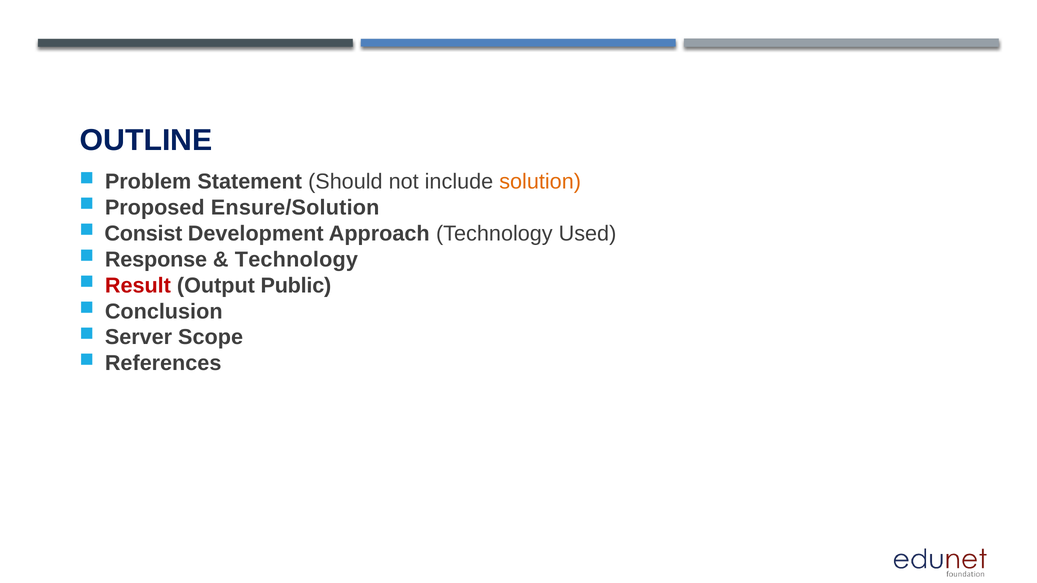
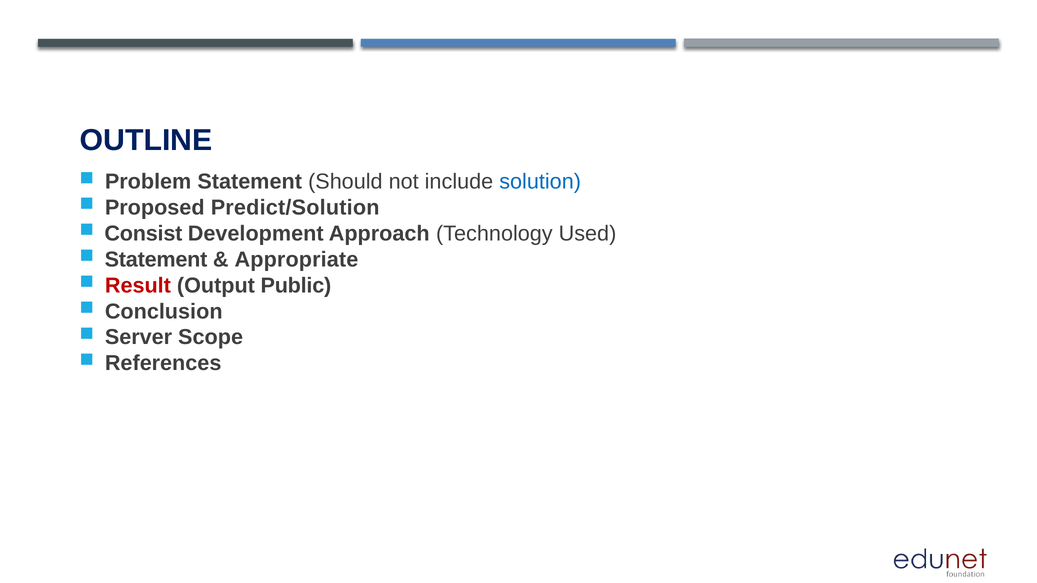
solution colour: orange -> blue
Ensure/Solution: Ensure/Solution -> Predict/Solution
Response at (156, 260): Response -> Statement
Technology at (296, 260): Technology -> Appropriate
